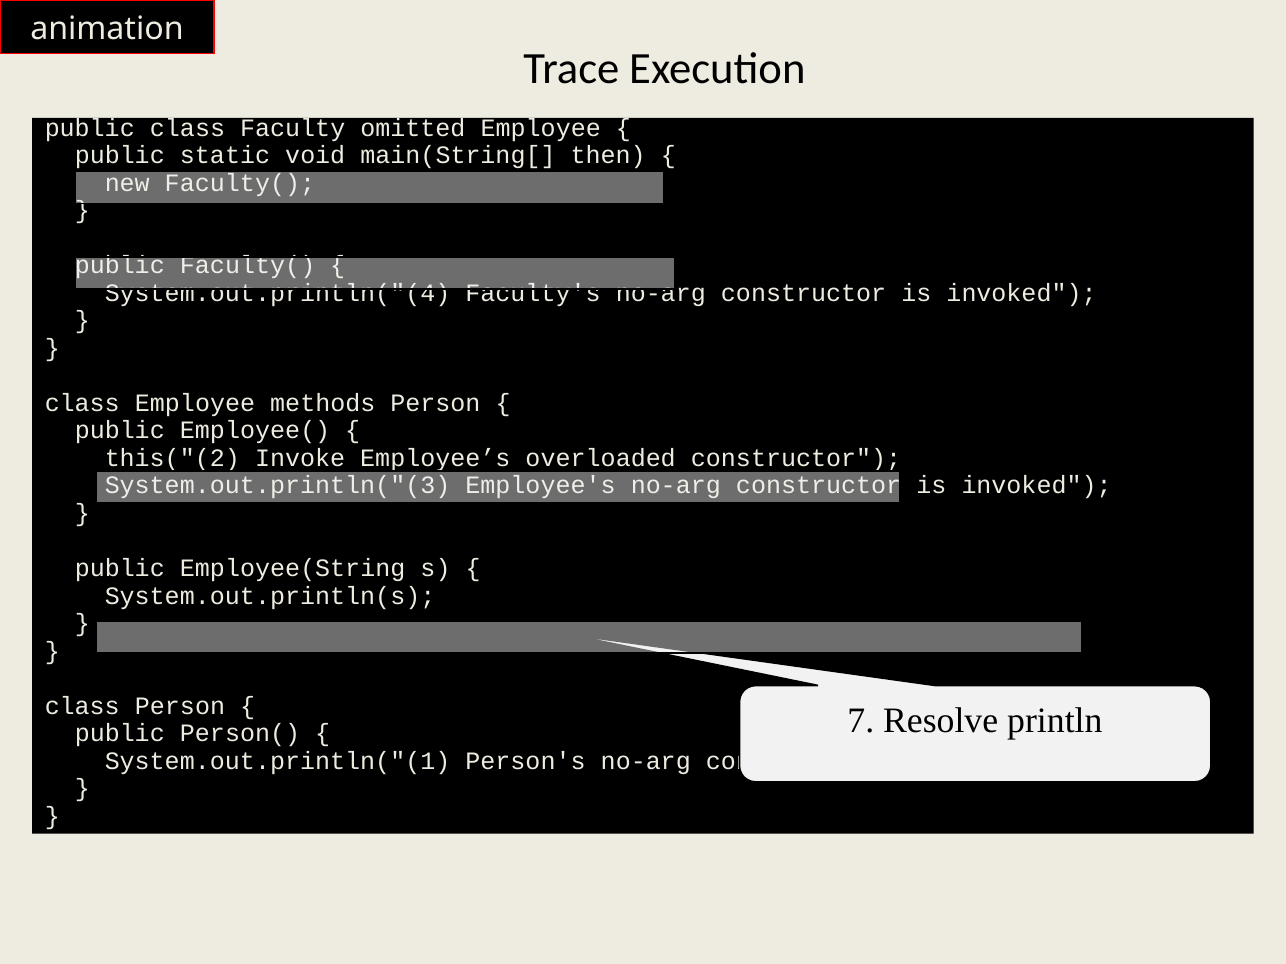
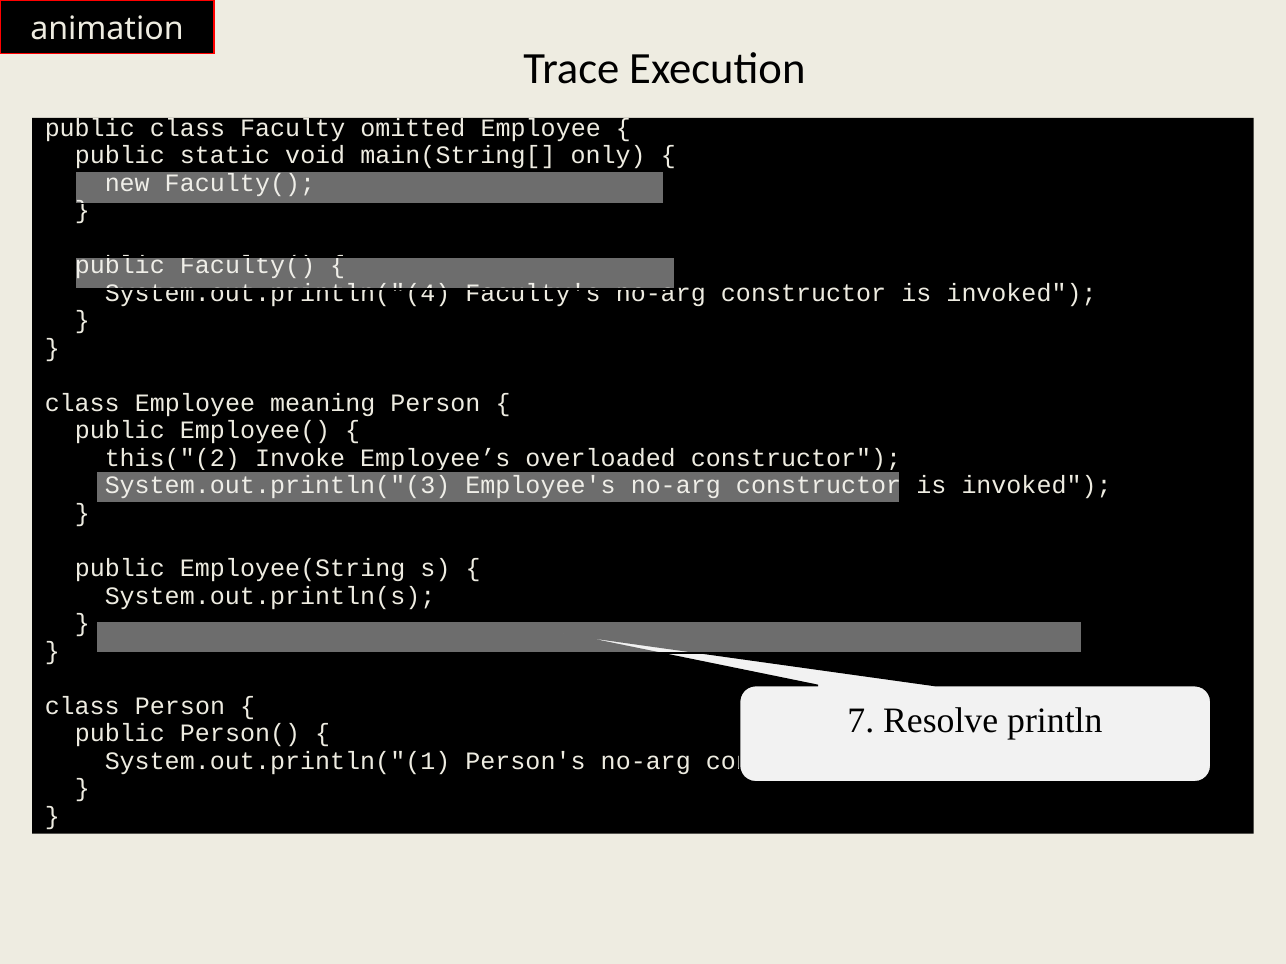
then: then -> only
methods: methods -> meaning
